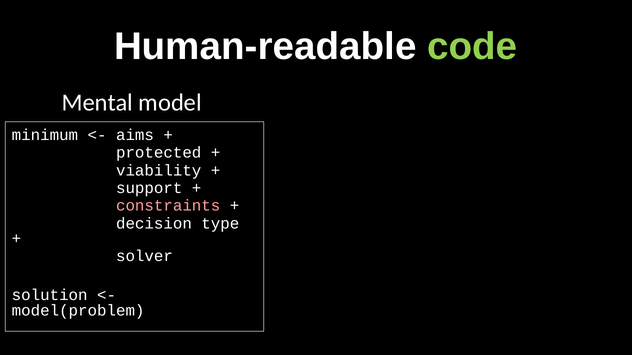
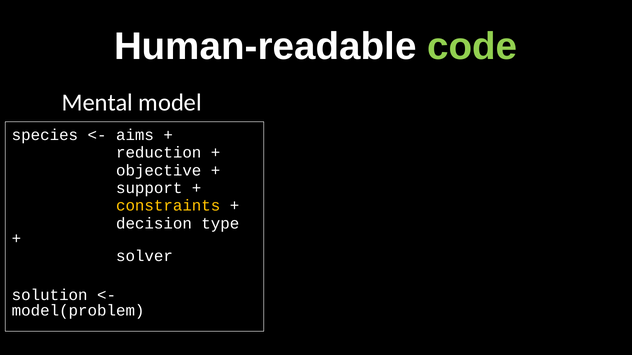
minimum: minimum -> species
protected: protected -> reduction
viability: viability -> objective
constraints colour: pink -> yellow
